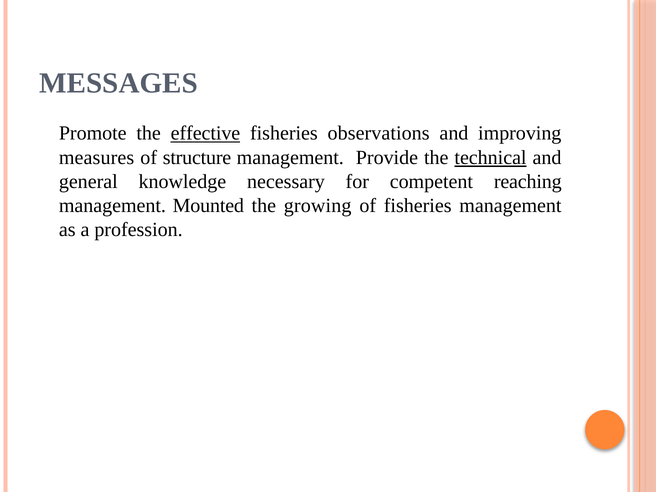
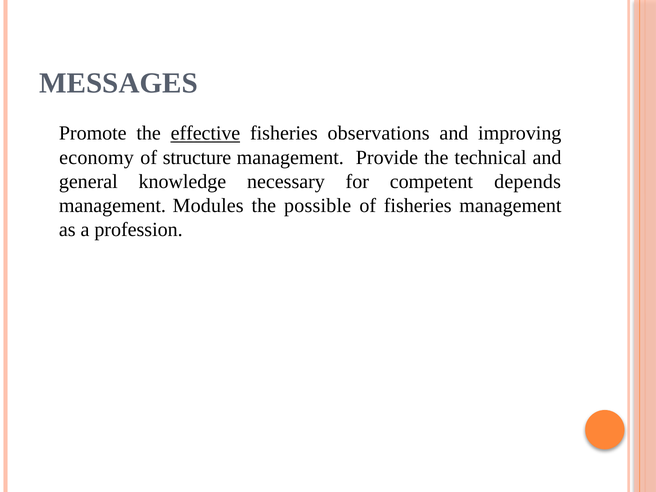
measures: measures -> economy
technical underline: present -> none
reaching: reaching -> depends
Mounted: Mounted -> Modules
growing: growing -> possible
